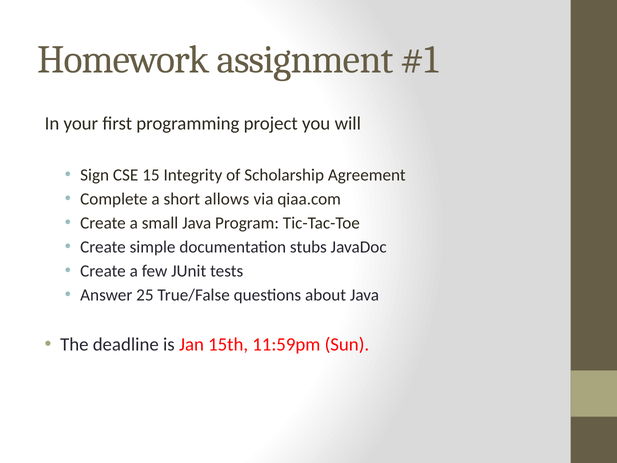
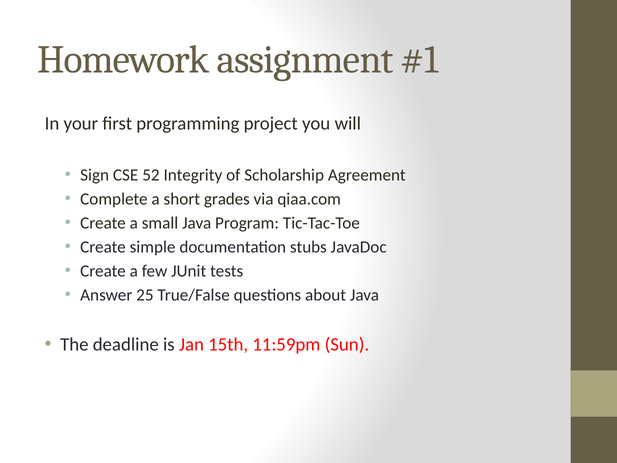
15: 15 -> 52
allows: allows -> grades
